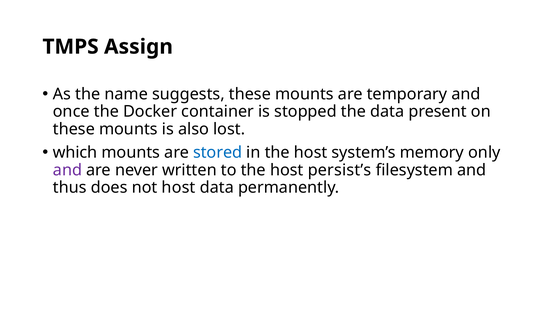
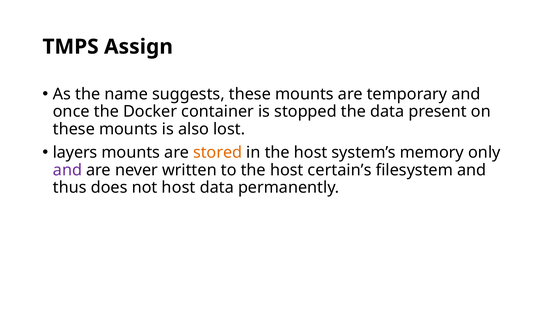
which: which -> layers
stored colour: blue -> orange
persist’s: persist’s -> certain’s
